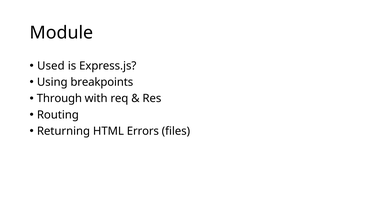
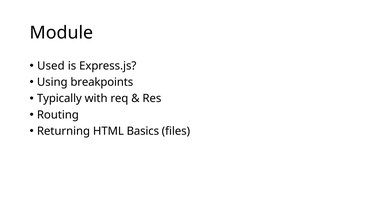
Through: Through -> Typically
Errors: Errors -> Basics
